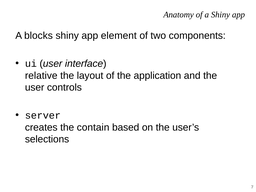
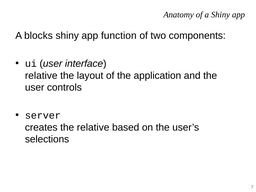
element: element -> function
the contain: contain -> relative
